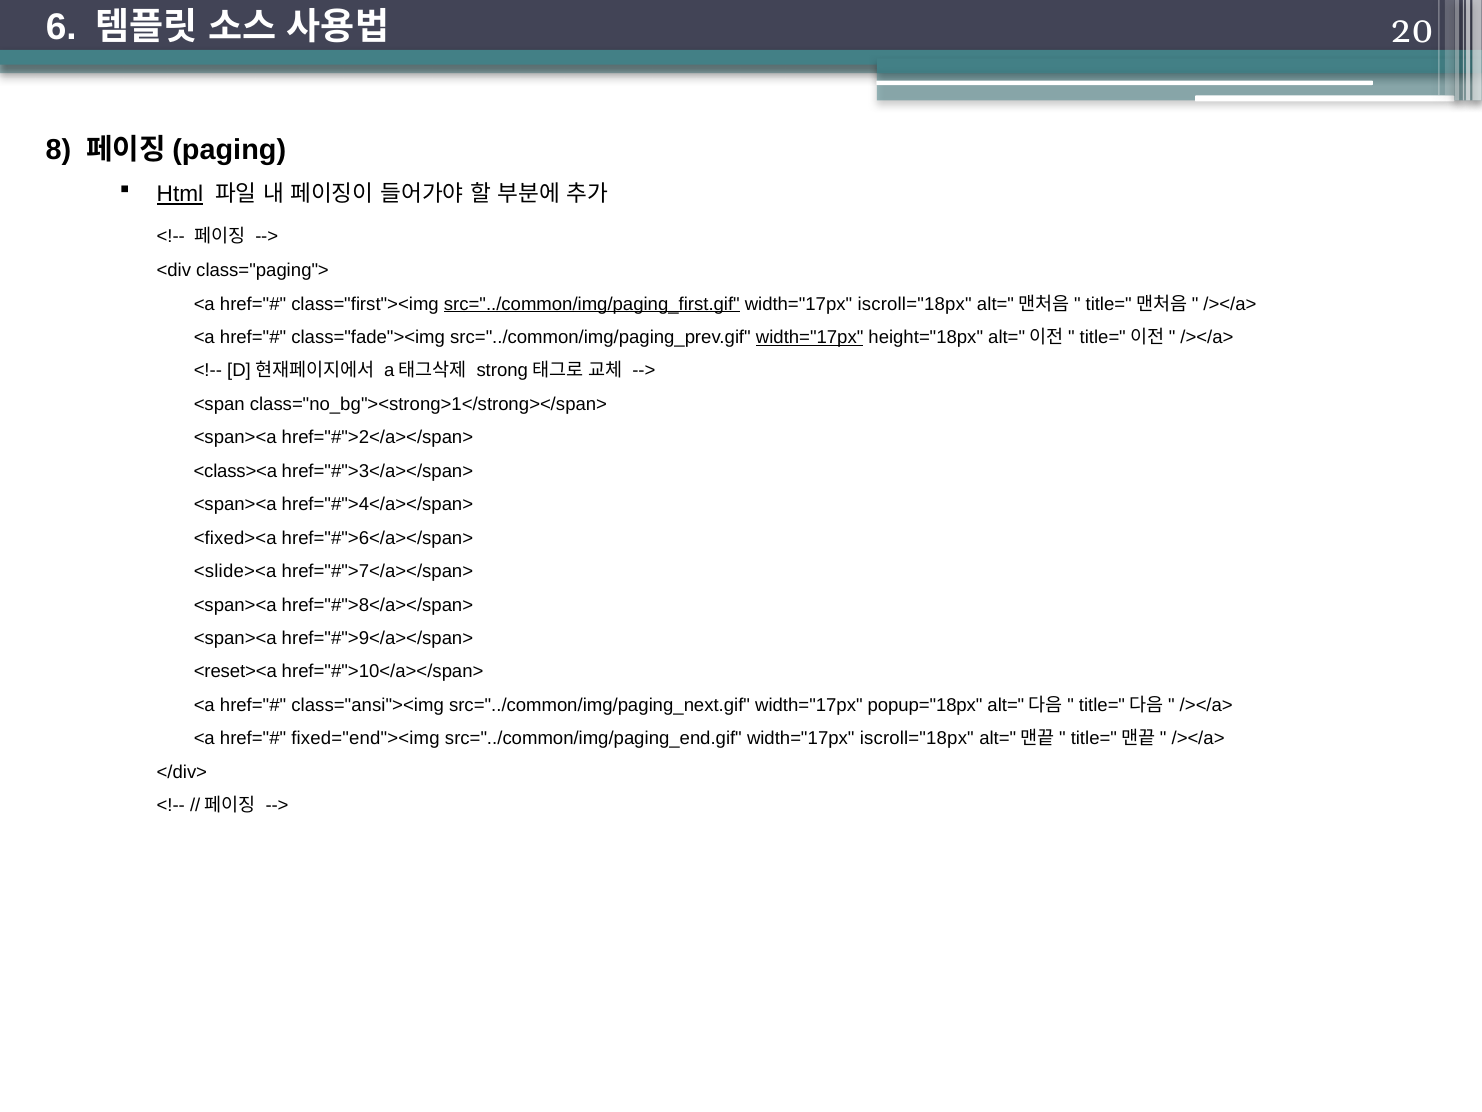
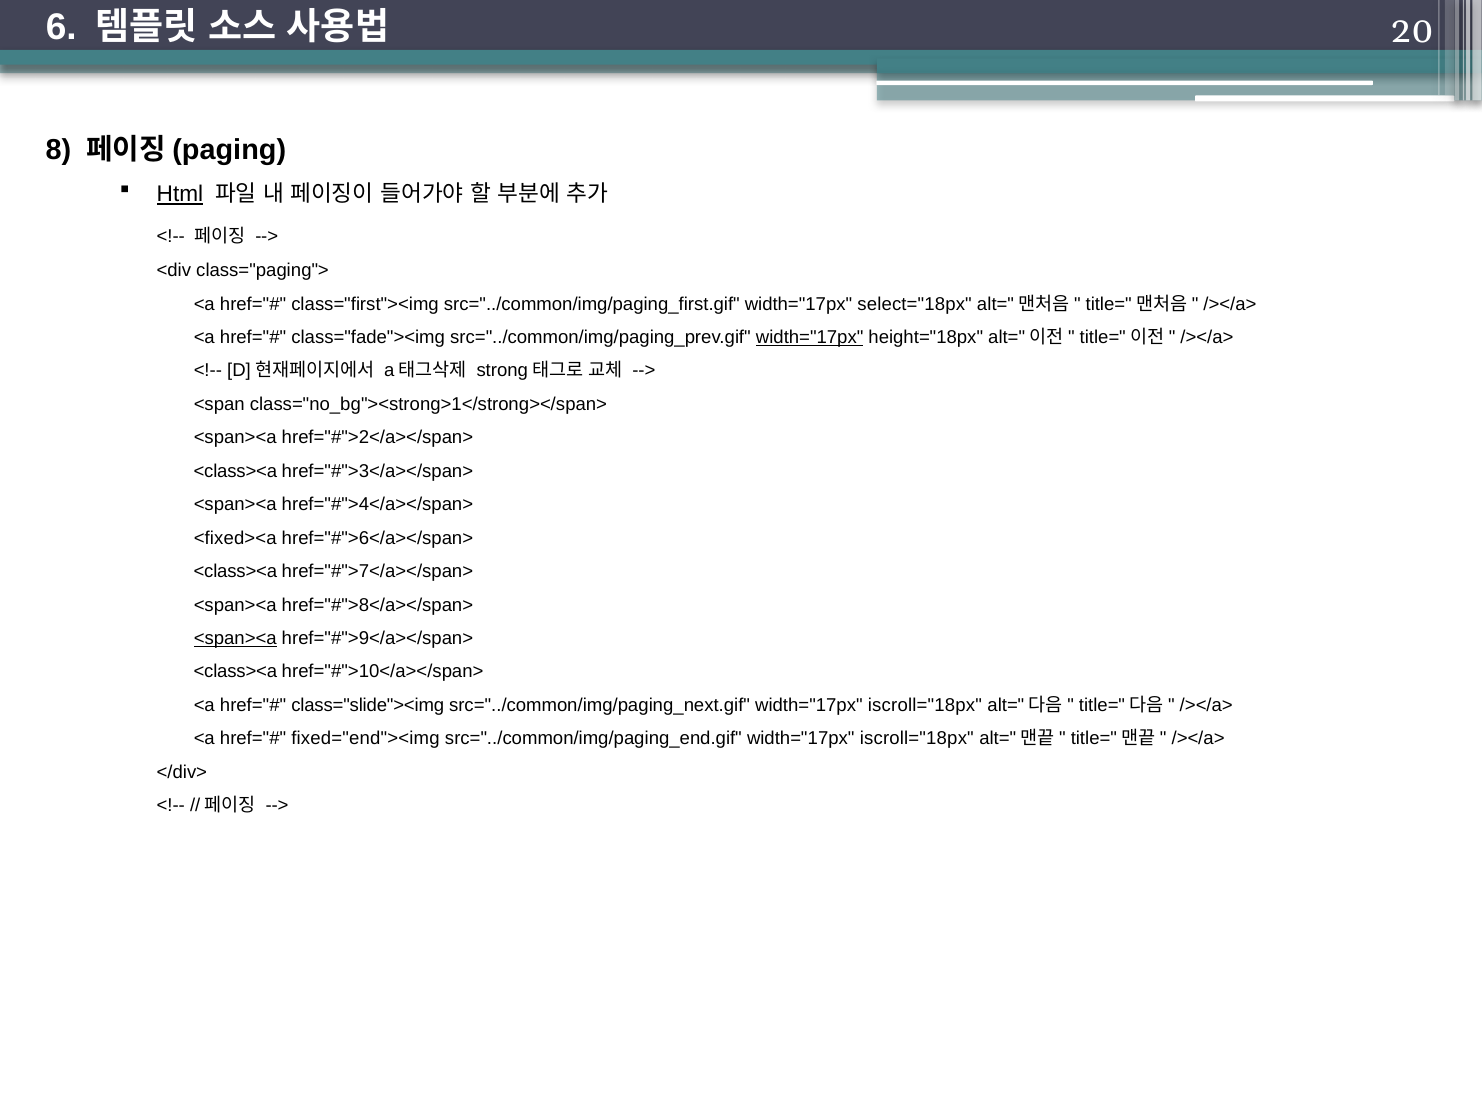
src="../common/img/paging_first.gif underline: present -> none
iscroll="18px at (915, 304): iscroll="18px -> select="18px
<slide><a at (235, 571): <slide><a -> <class><a
<span><a at (235, 638) underline: none -> present
<reset><a at (235, 672): <reset><a -> <class><a
class="ansi"><img: class="ansi"><img -> class="slide"><img
src="../common/img/paging_next.gif width="17px popup="18px: popup="18px -> iscroll="18px
